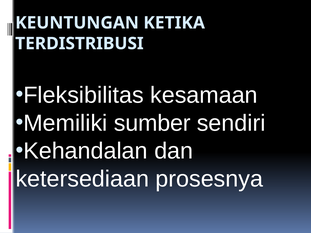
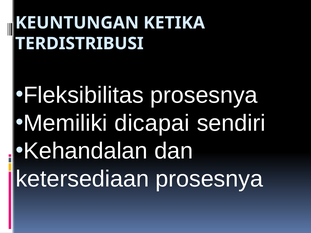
Fleksibilitas kesamaan: kesamaan -> prosesnya
sumber: sumber -> dicapai
